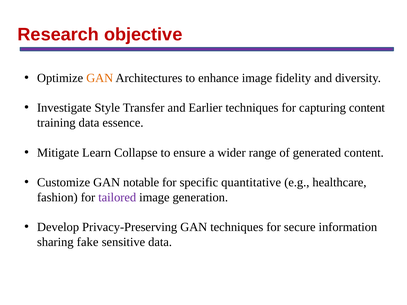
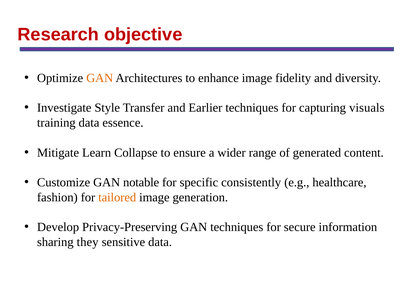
capturing content: content -> visuals
quantitative: quantitative -> consistently
tailored colour: purple -> orange
fake: fake -> they
